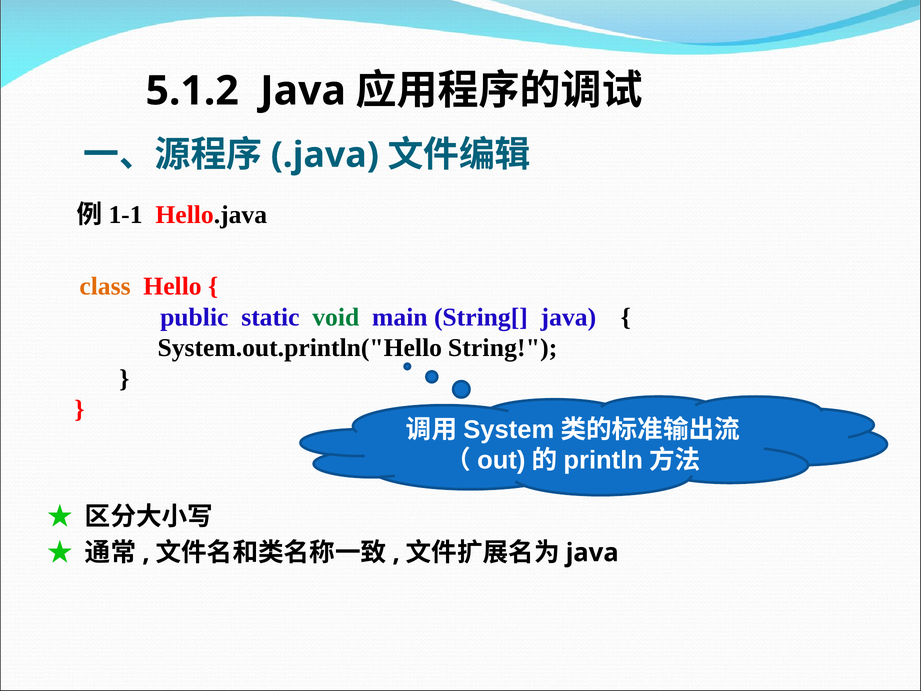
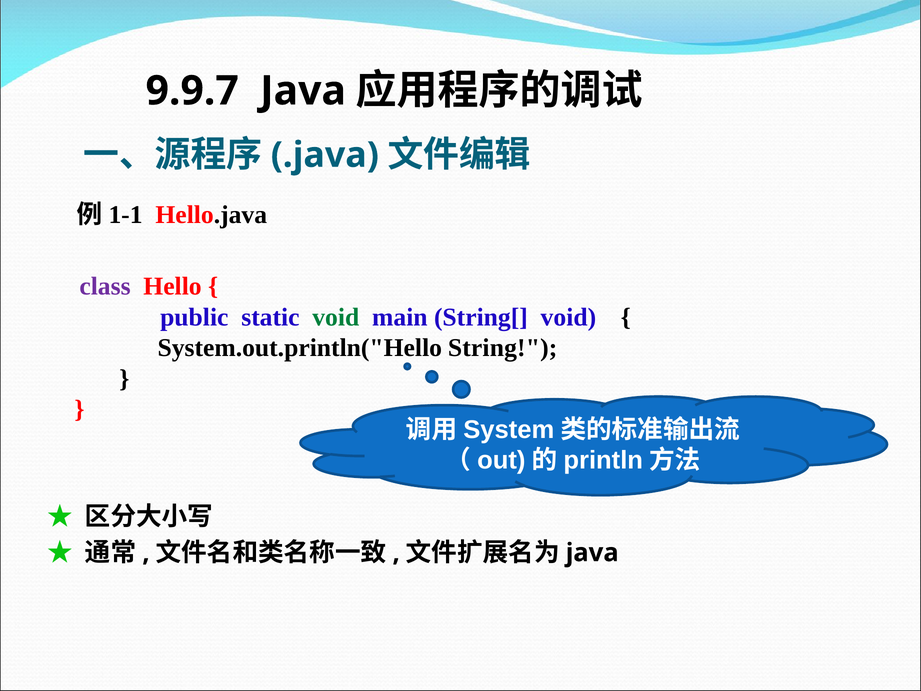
5.1.2: 5.1.2 -> 9.9.7
class colour: orange -> purple
String[ java: java -> void
